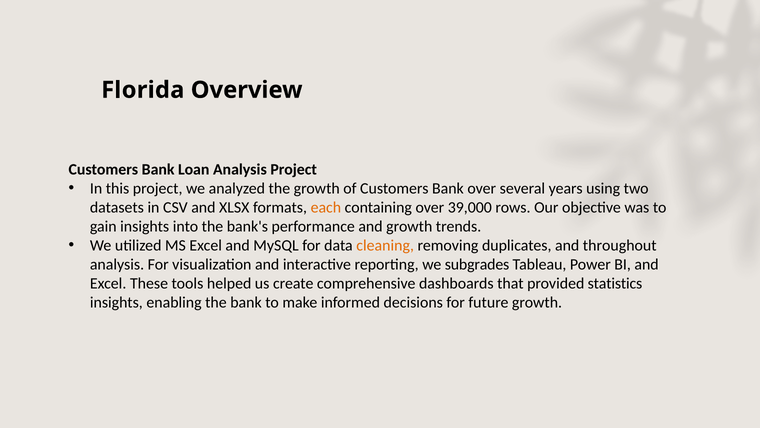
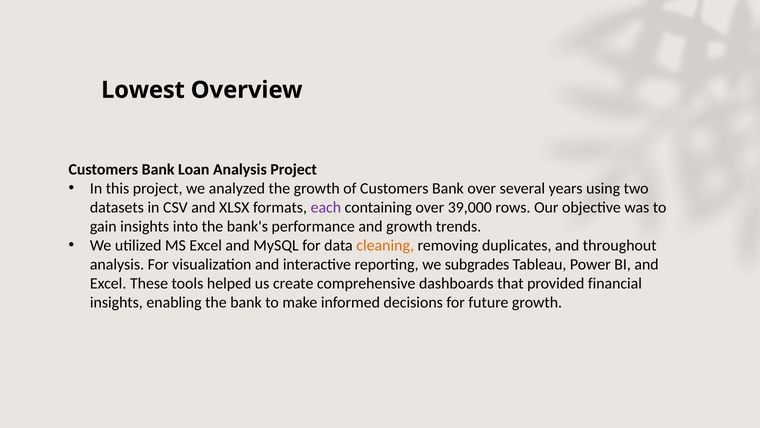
Florida: Florida -> Lowest
each colour: orange -> purple
statistics: statistics -> financial
